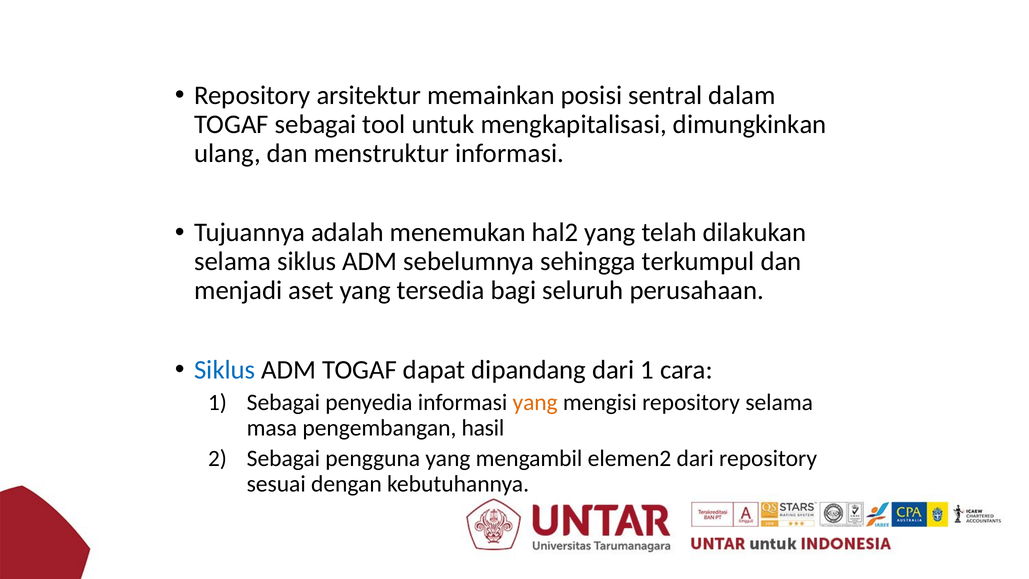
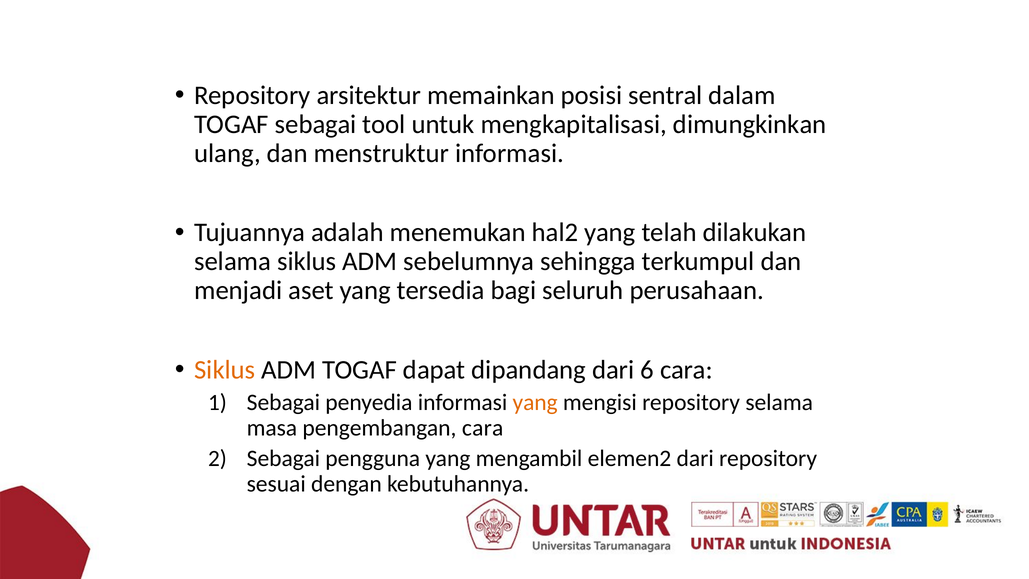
Siklus at (225, 370) colour: blue -> orange
dari 1: 1 -> 6
pengembangan hasil: hasil -> cara
